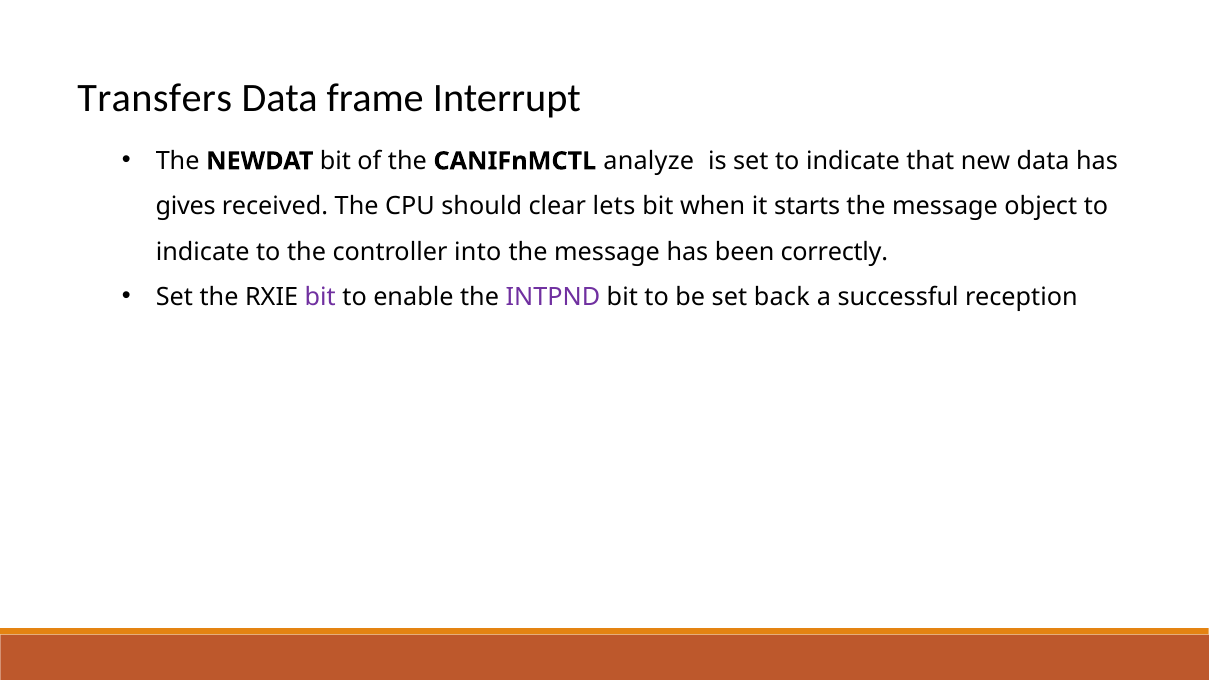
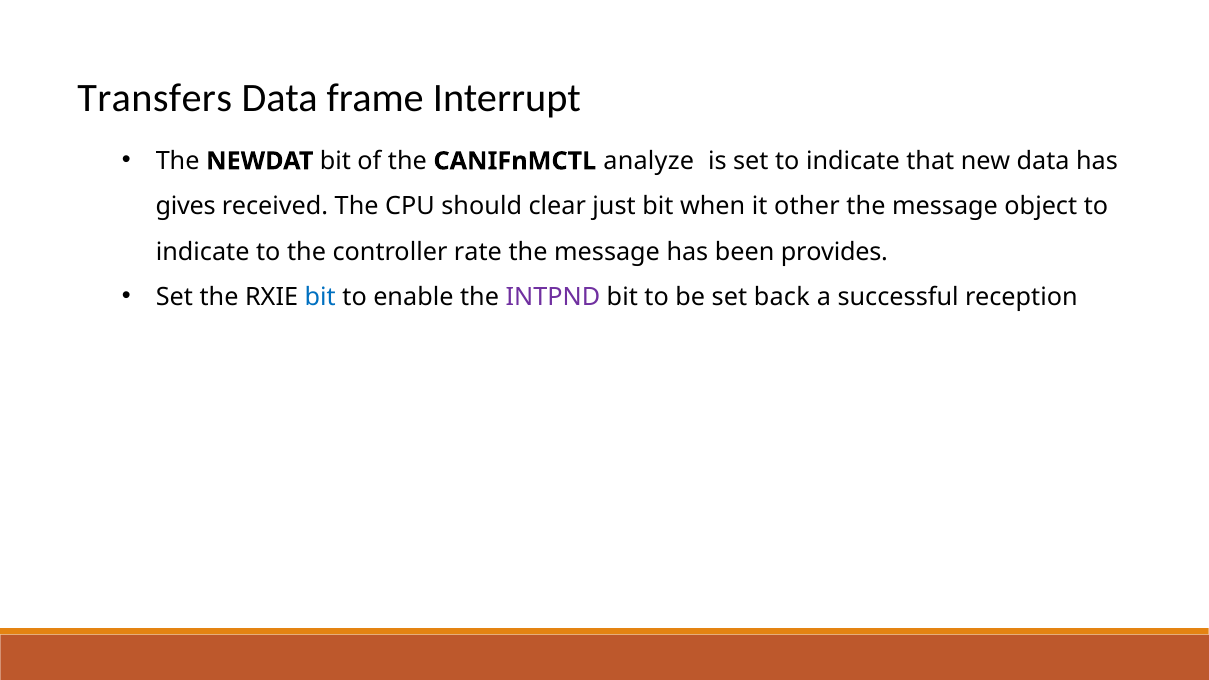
lets: lets -> just
starts: starts -> other
into: into -> rate
correctly: correctly -> provides
bit at (320, 297) colour: purple -> blue
